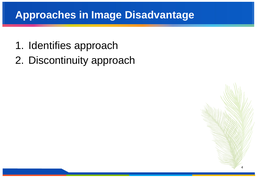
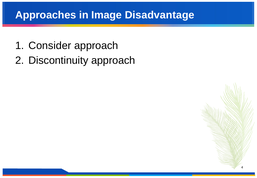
Identifies: Identifies -> Consider
